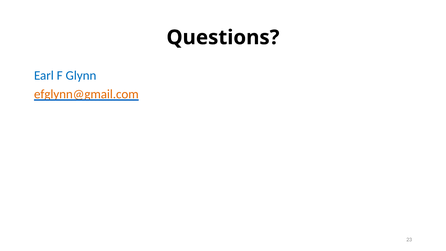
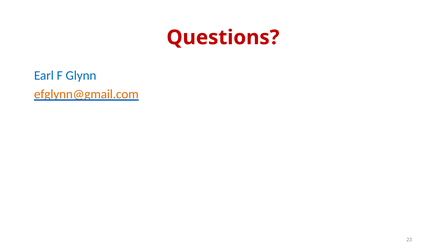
Questions colour: black -> red
